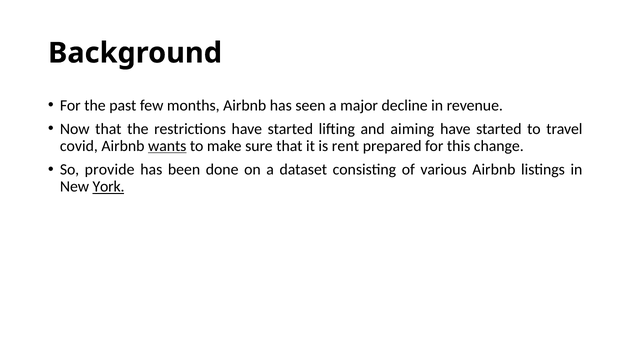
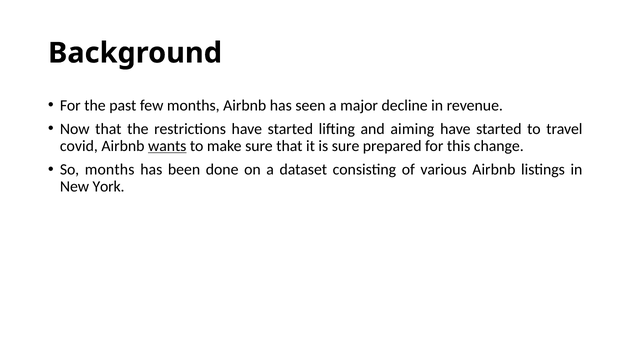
is rent: rent -> sure
So provide: provide -> months
York underline: present -> none
